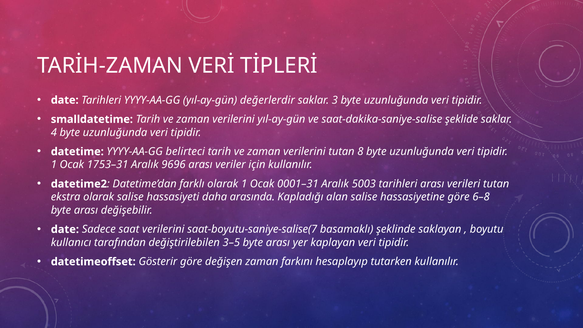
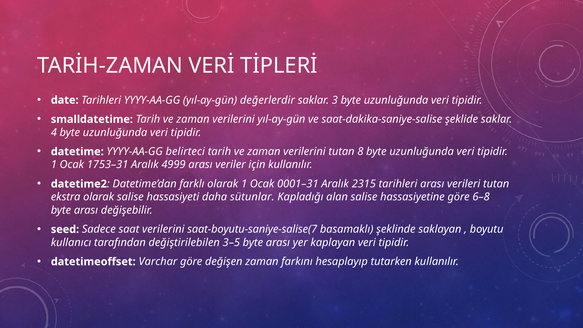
9696: 9696 -> 4999
5003: 5003 -> 2315
arasında: arasında -> sütunlar
date at (65, 229): date -> seed
Gösterir: Gösterir -> Varchar
